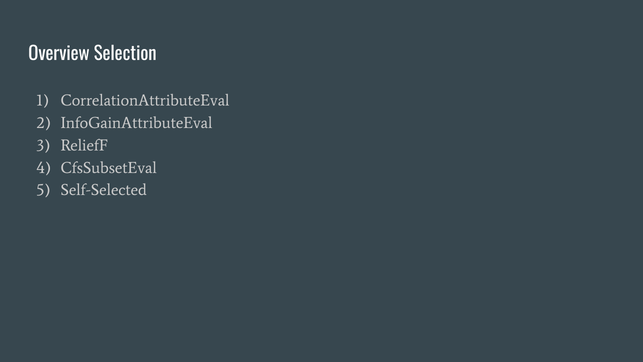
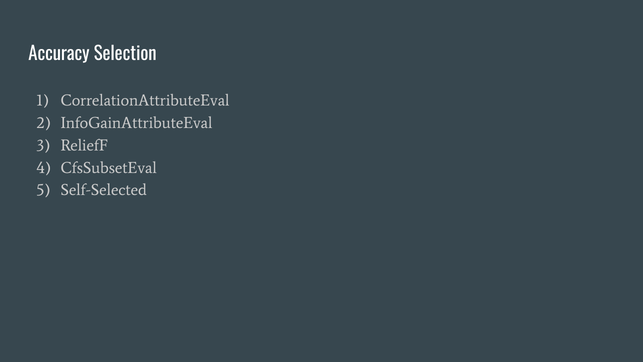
Overview: Overview -> Accuracy
